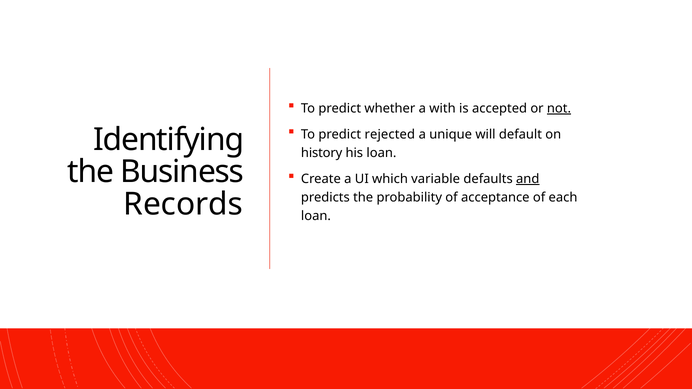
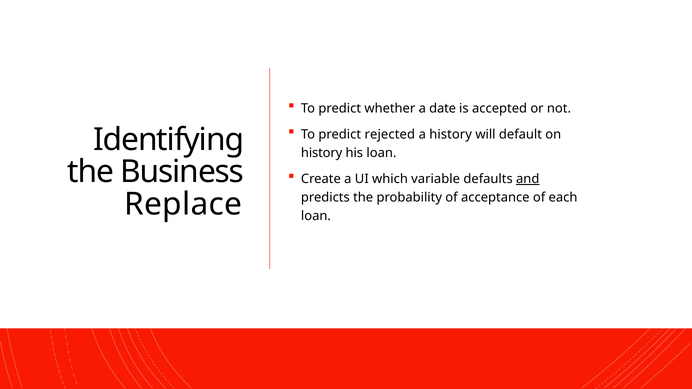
with: with -> date
not underline: present -> none
a unique: unique -> history
Records: Records -> Replace
